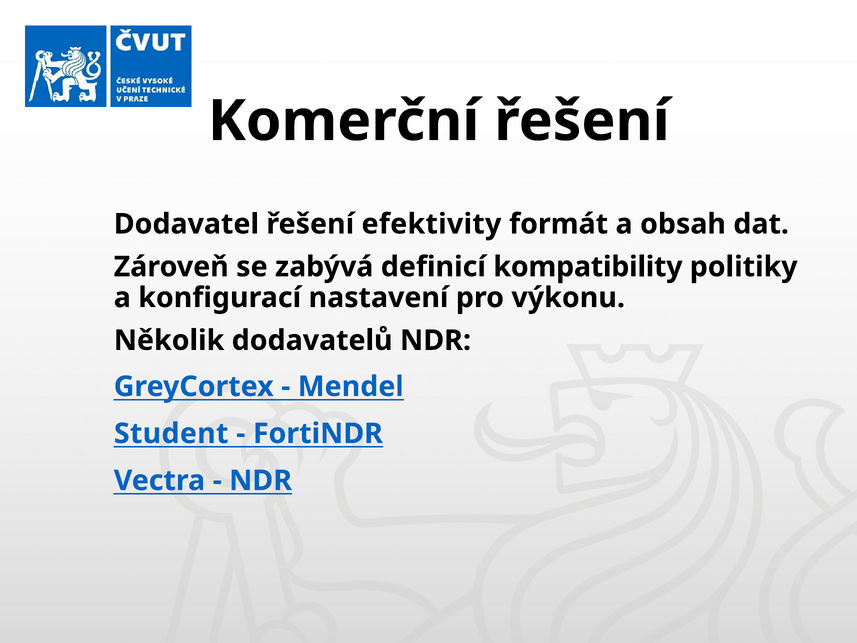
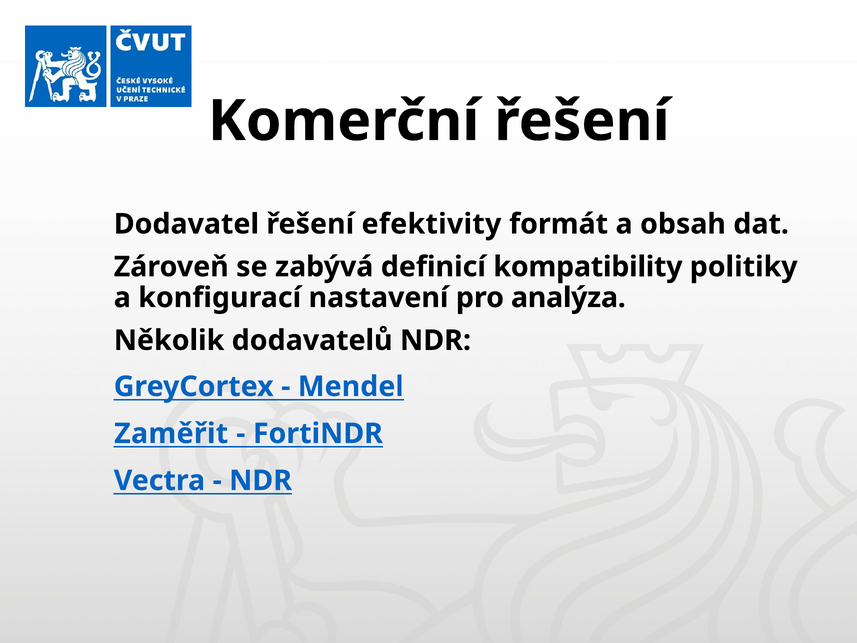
výkonu: výkonu -> analýza
Student: Student -> Zaměřit
